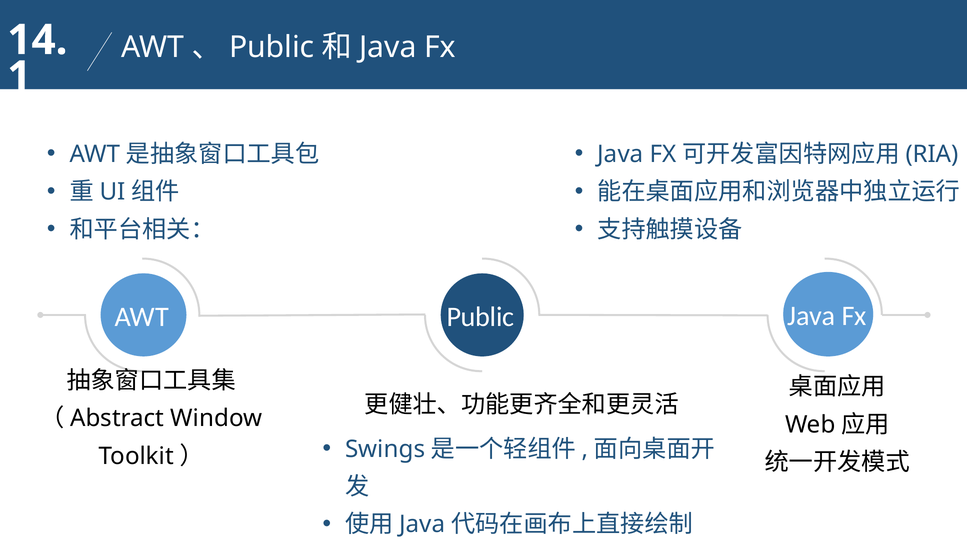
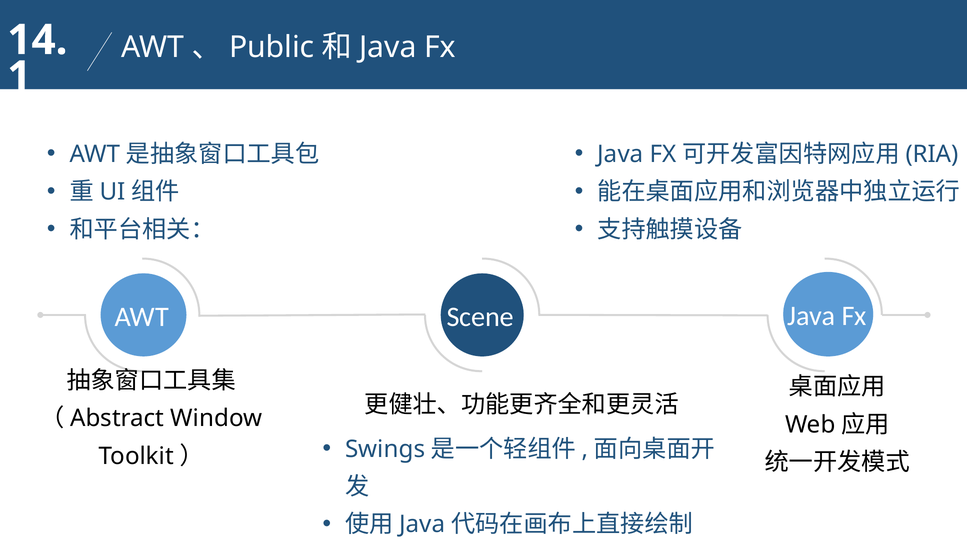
AWT Public: Public -> Scene
